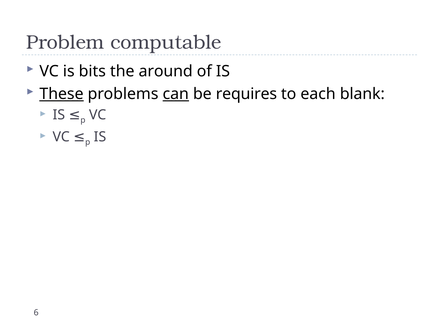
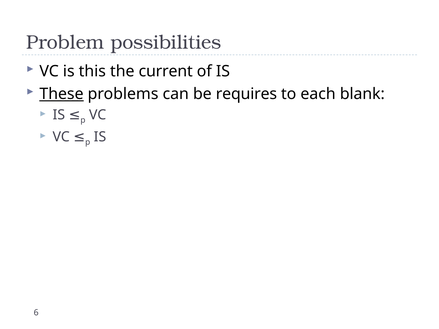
computable: computable -> possibilities
bits: bits -> this
around: around -> current
can underline: present -> none
